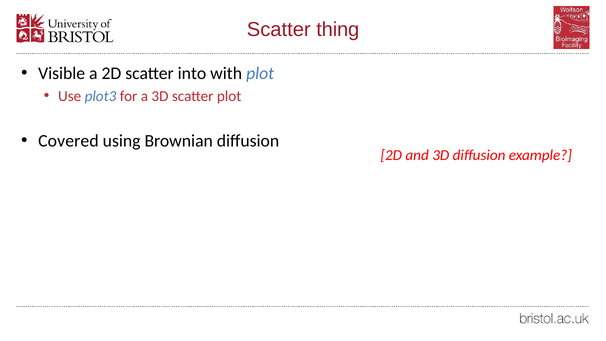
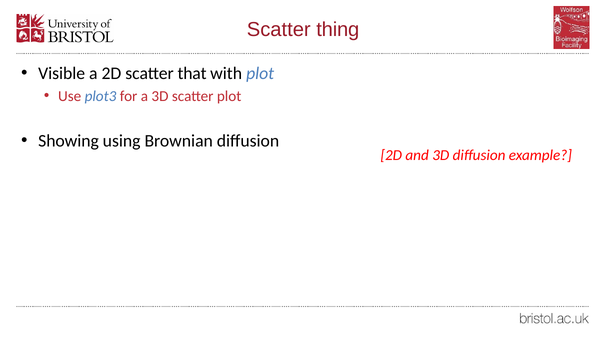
into: into -> that
Covered: Covered -> Showing
